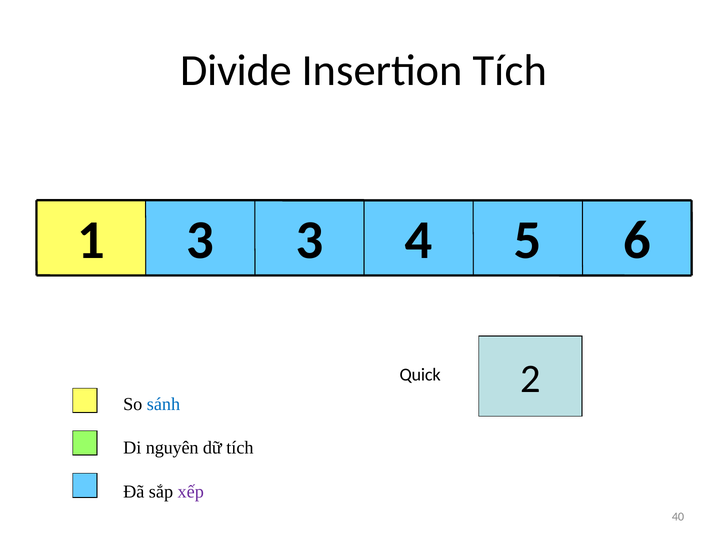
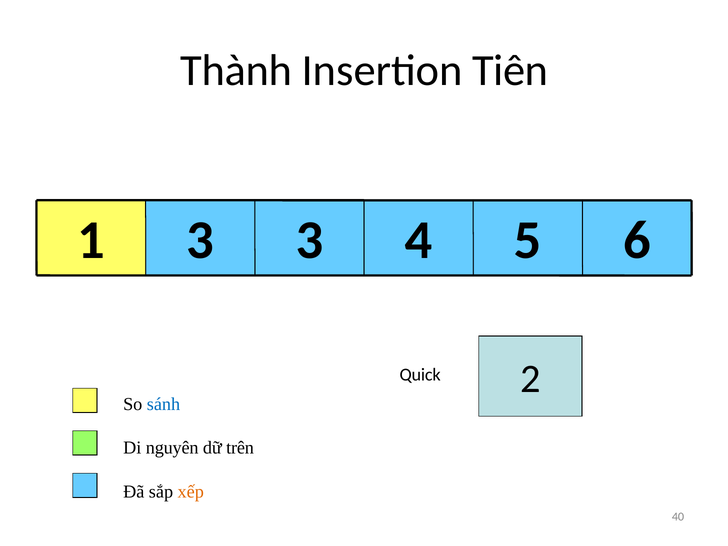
Divide: Divide -> Thành
Insertion Tích: Tích -> Tiên
dữ tích: tích -> trên
xếp colour: purple -> orange
